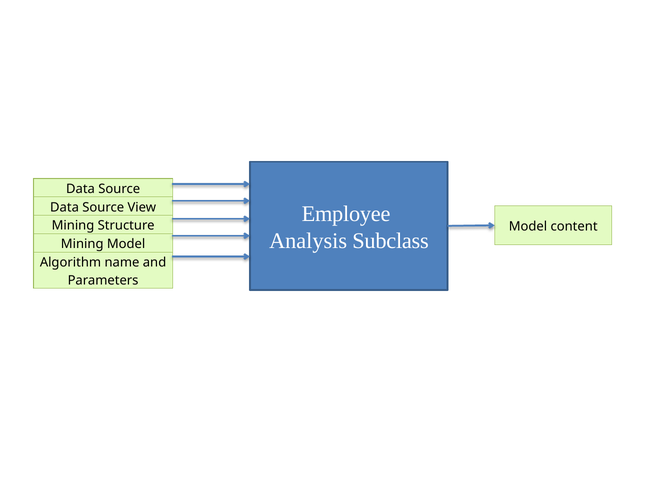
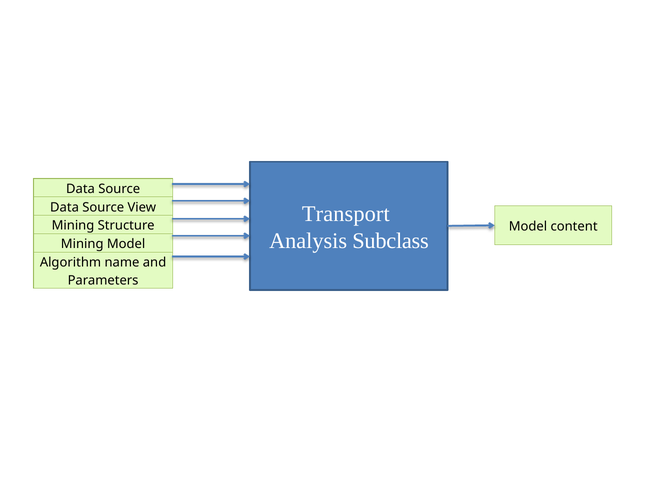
Employee: Employee -> Transport
